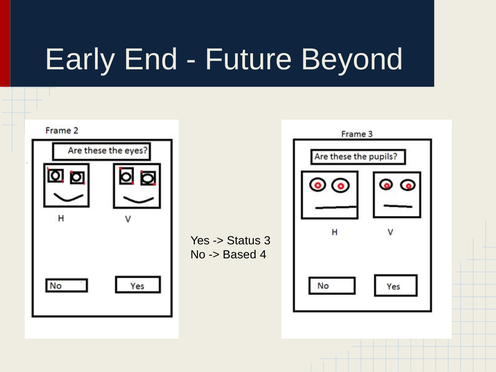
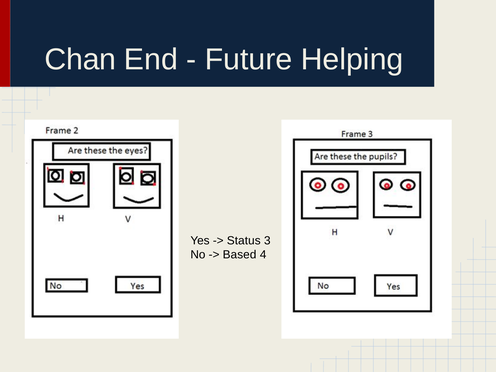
Early: Early -> Chan
Beyond: Beyond -> Helping
